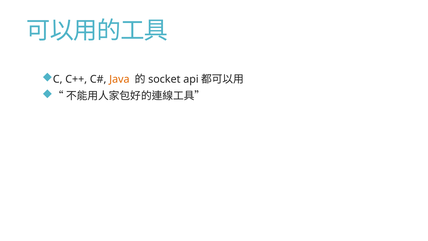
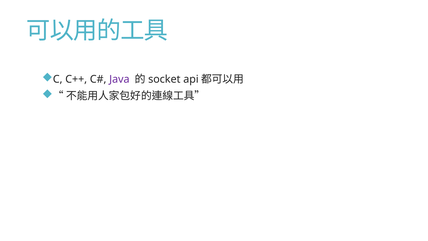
Java colour: orange -> purple
